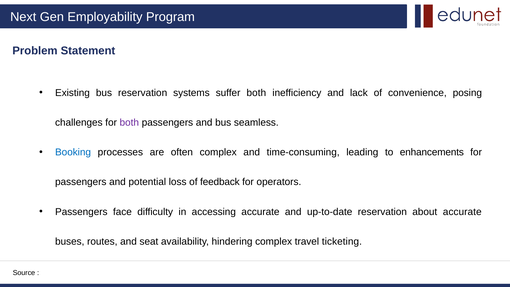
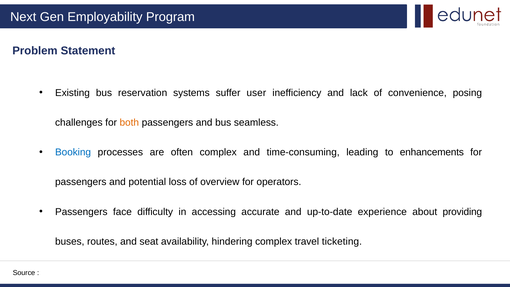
suffer both: both -> user
both at (129, 122) colour: purple -> orange
feedback: feedback -> overview
up-to-date reservation: reservation -> experience
about accurate: accurate -> providing
